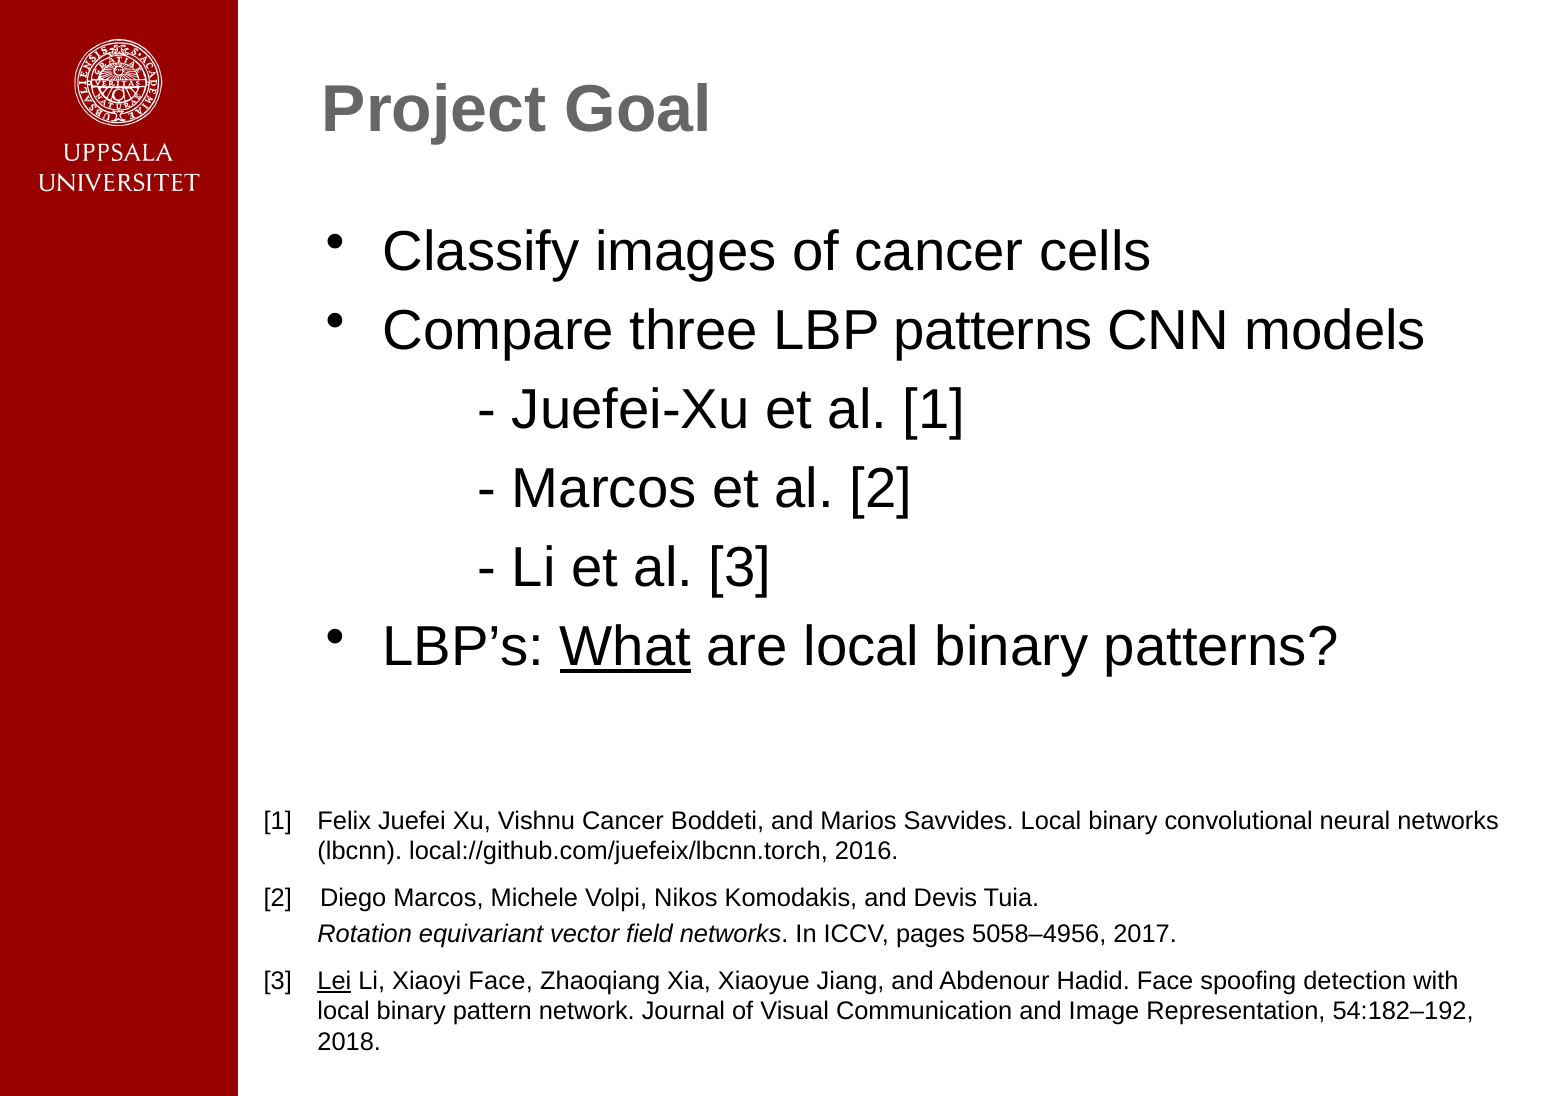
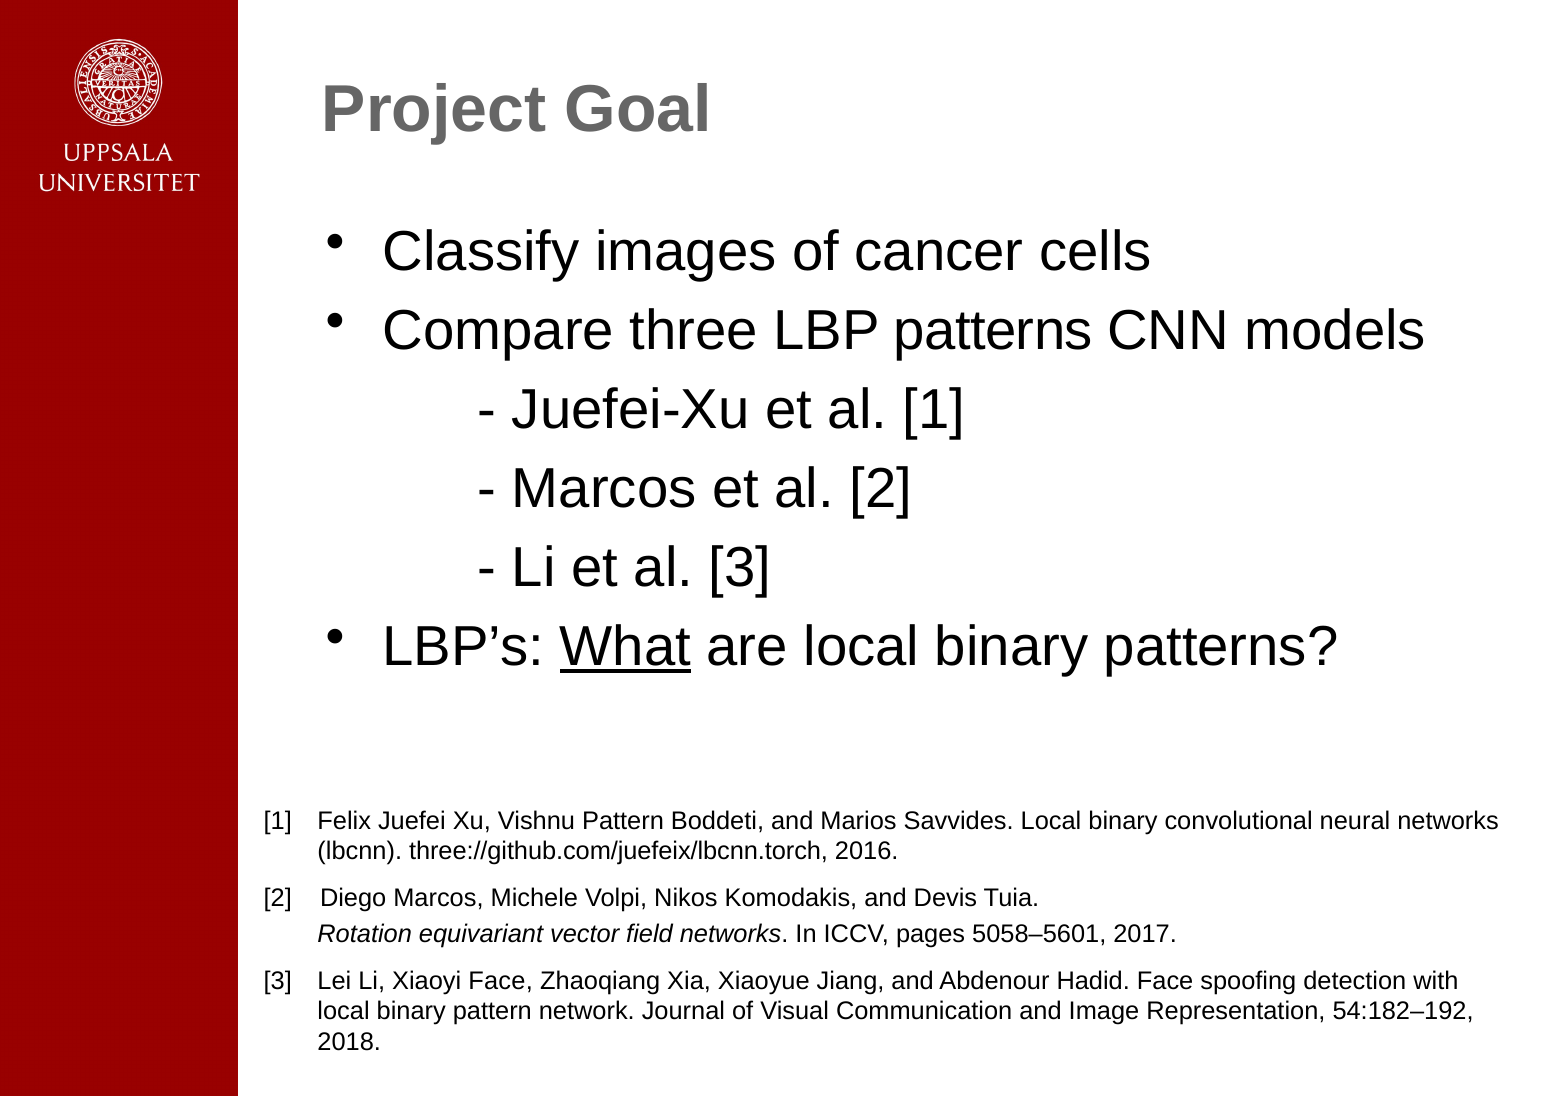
Vishnu Cancer: Cancer -> Pattern
local://github.com/juefeix/lbcnn.torch: local://github.com/juefeix/lbcnn.torch -> three://github.com/juefeix/lbcnn.torch
5058–4956: 5058–4956 -> 5058–5601
Lei underline: present -> none
